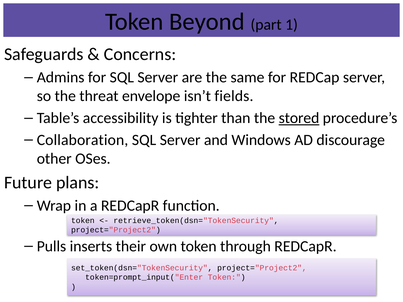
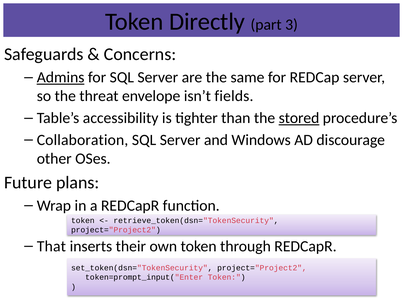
Beyond: Beyond -> Directly
1: 1 -> 3
Admins underline: none -> present
Pulls: Pulls -> That
